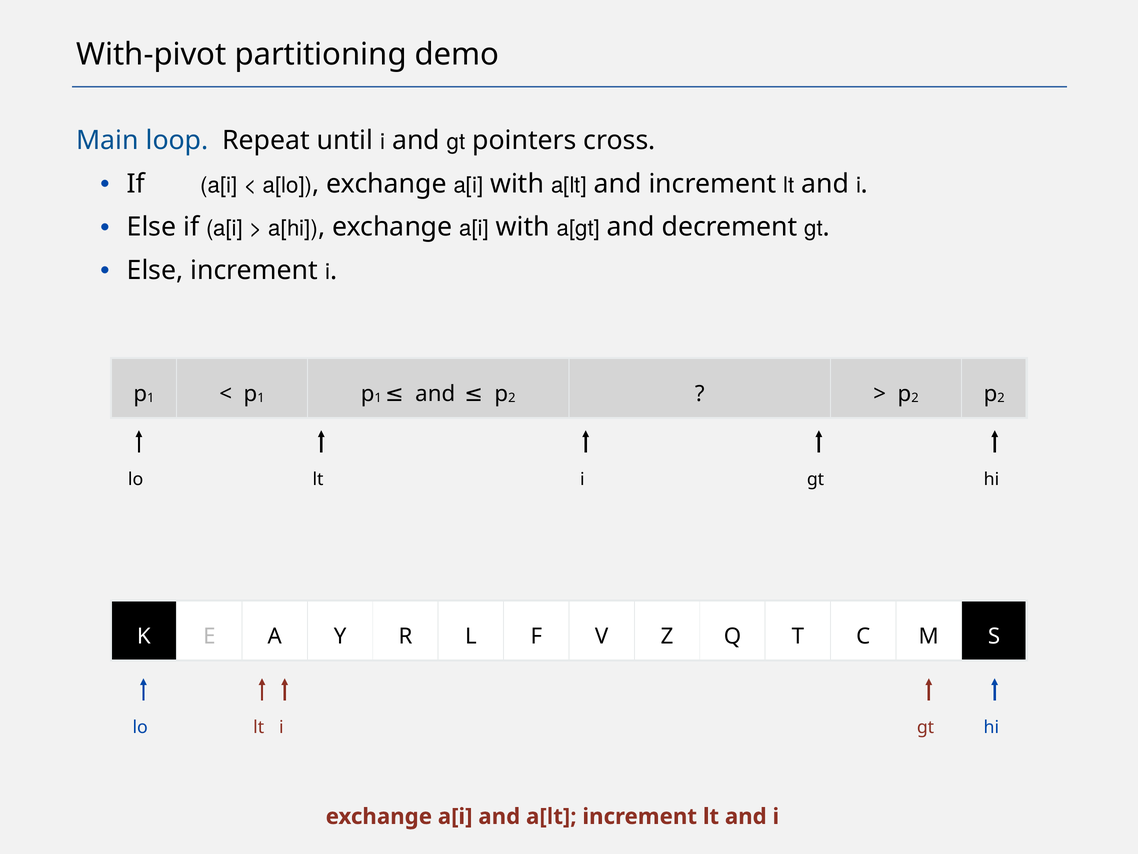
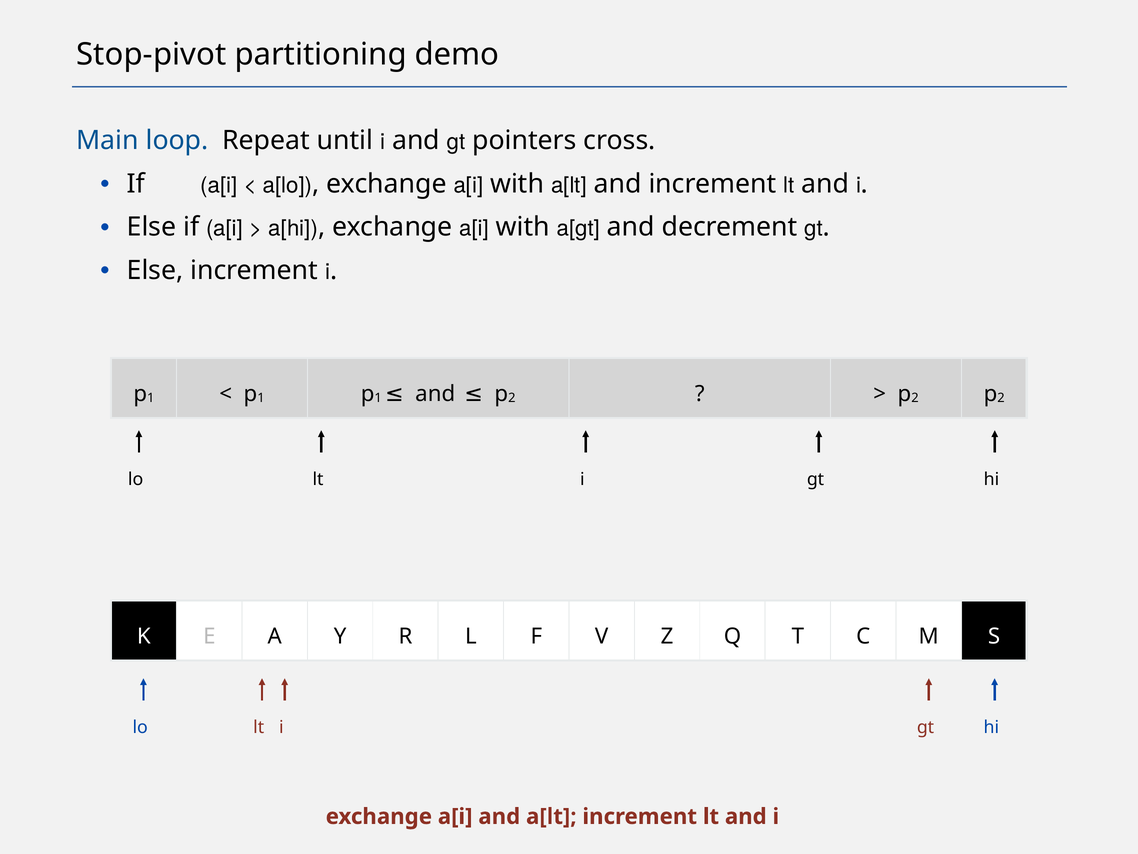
With-pivot: With-pivot -> Stop-pivot
